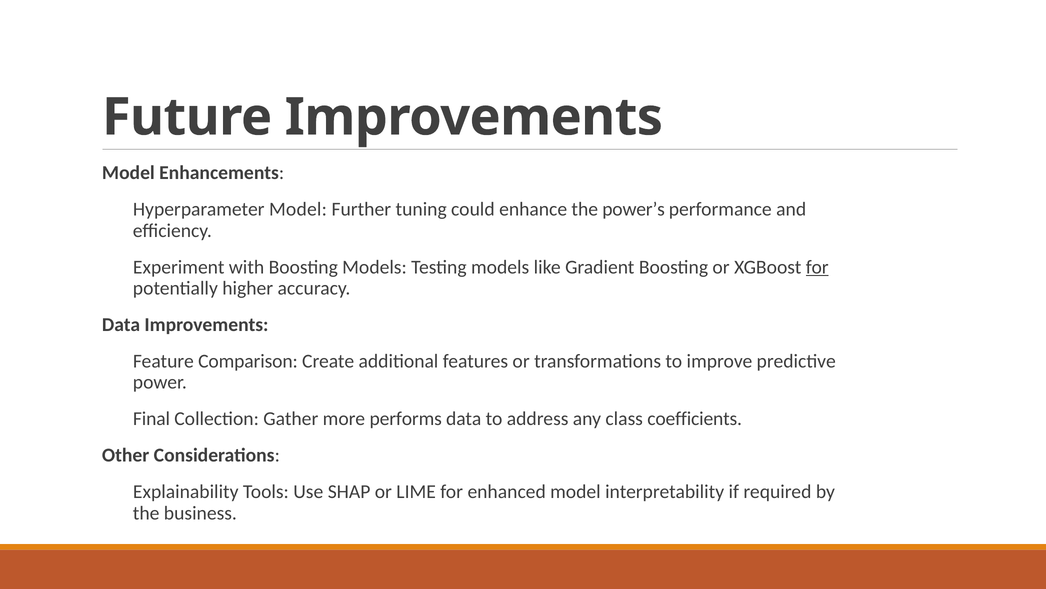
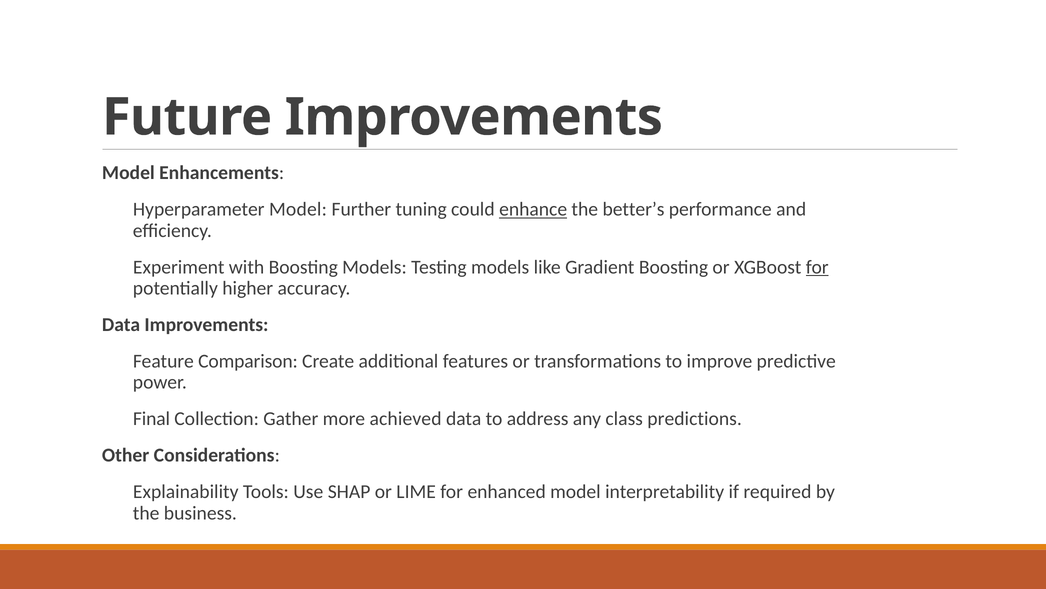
enhance underline: none -> present
power’s: power’s -> better’s
performs: performs -> achieved
coefficients: coefficients -> predictions
